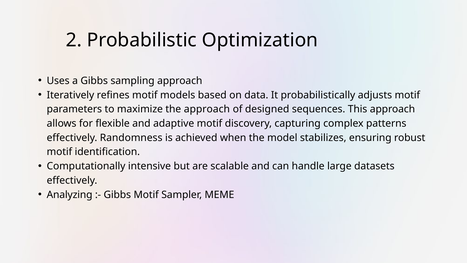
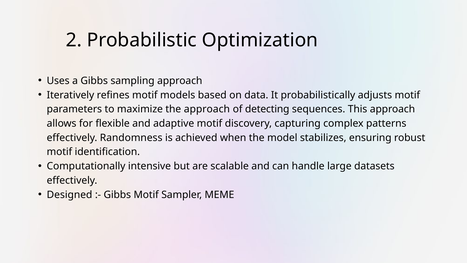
designed: designed -> detecting
Analyzing: Analyzing -> Designed
